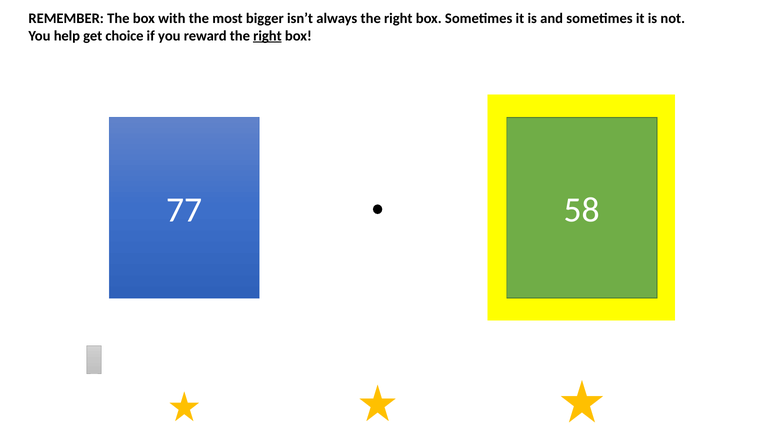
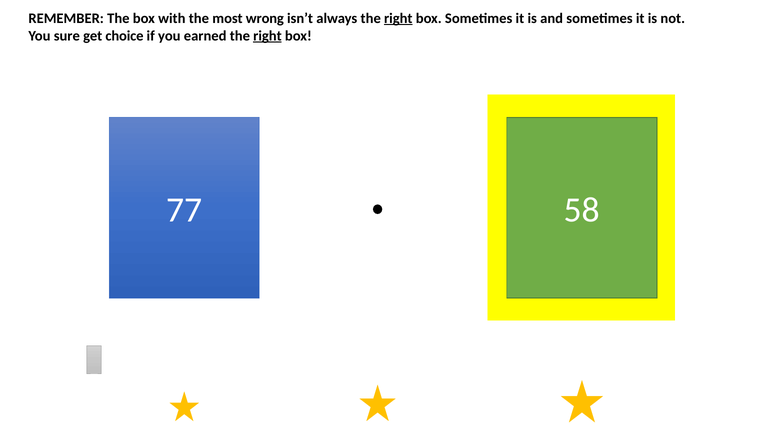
bigger: bigger -> wrong
right at (398, 18) underline: none -> present
help: help -> sure
reward: reward -> earned
